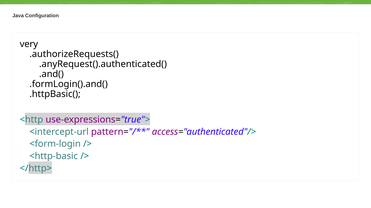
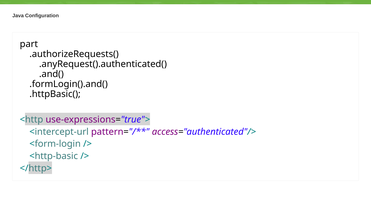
very: very -> part
